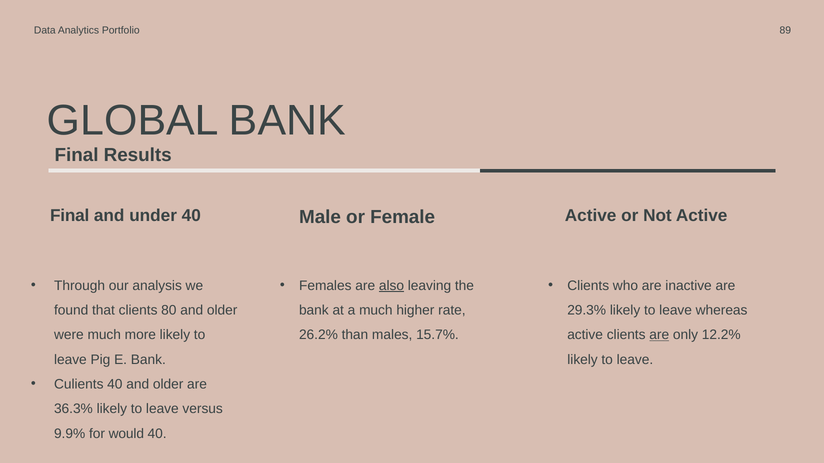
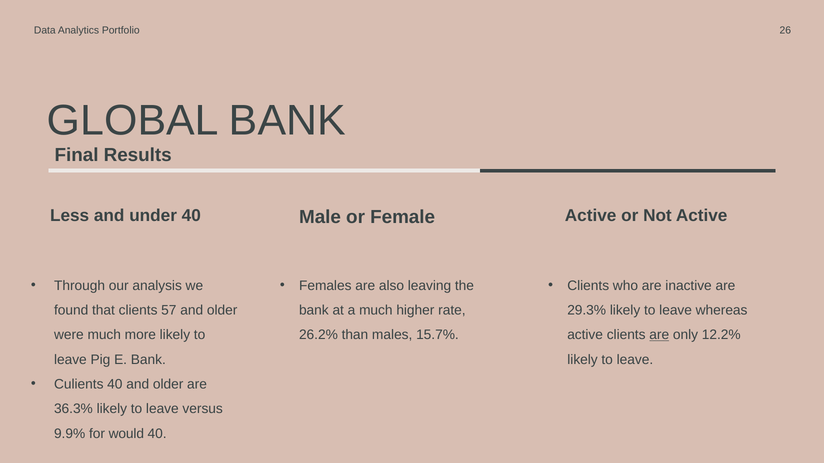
89: 89 -> 26
Final at (70, 216): Final -> Less
also underline: present -> none
80: 80 -> 57
